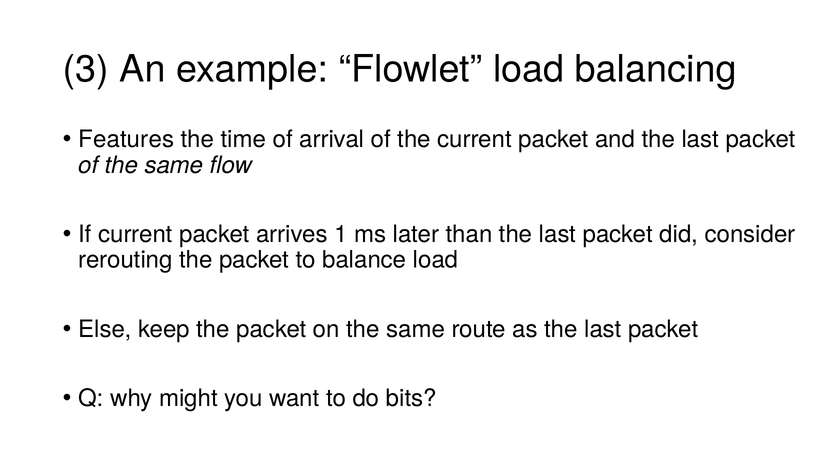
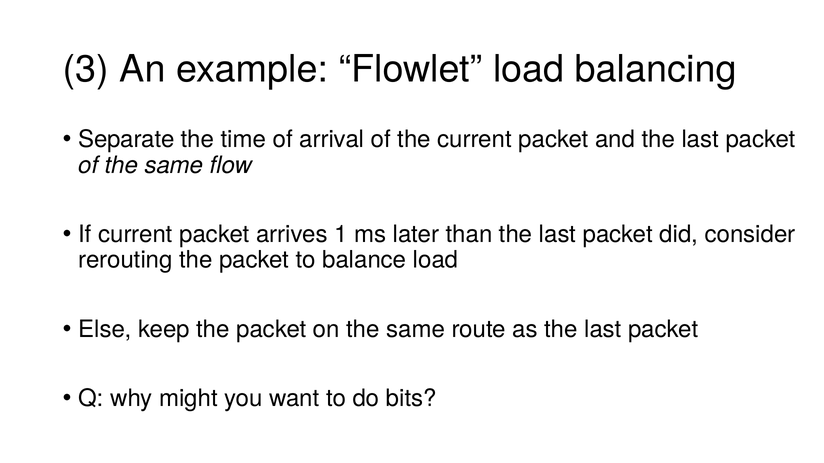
Features: Features -> Separate
